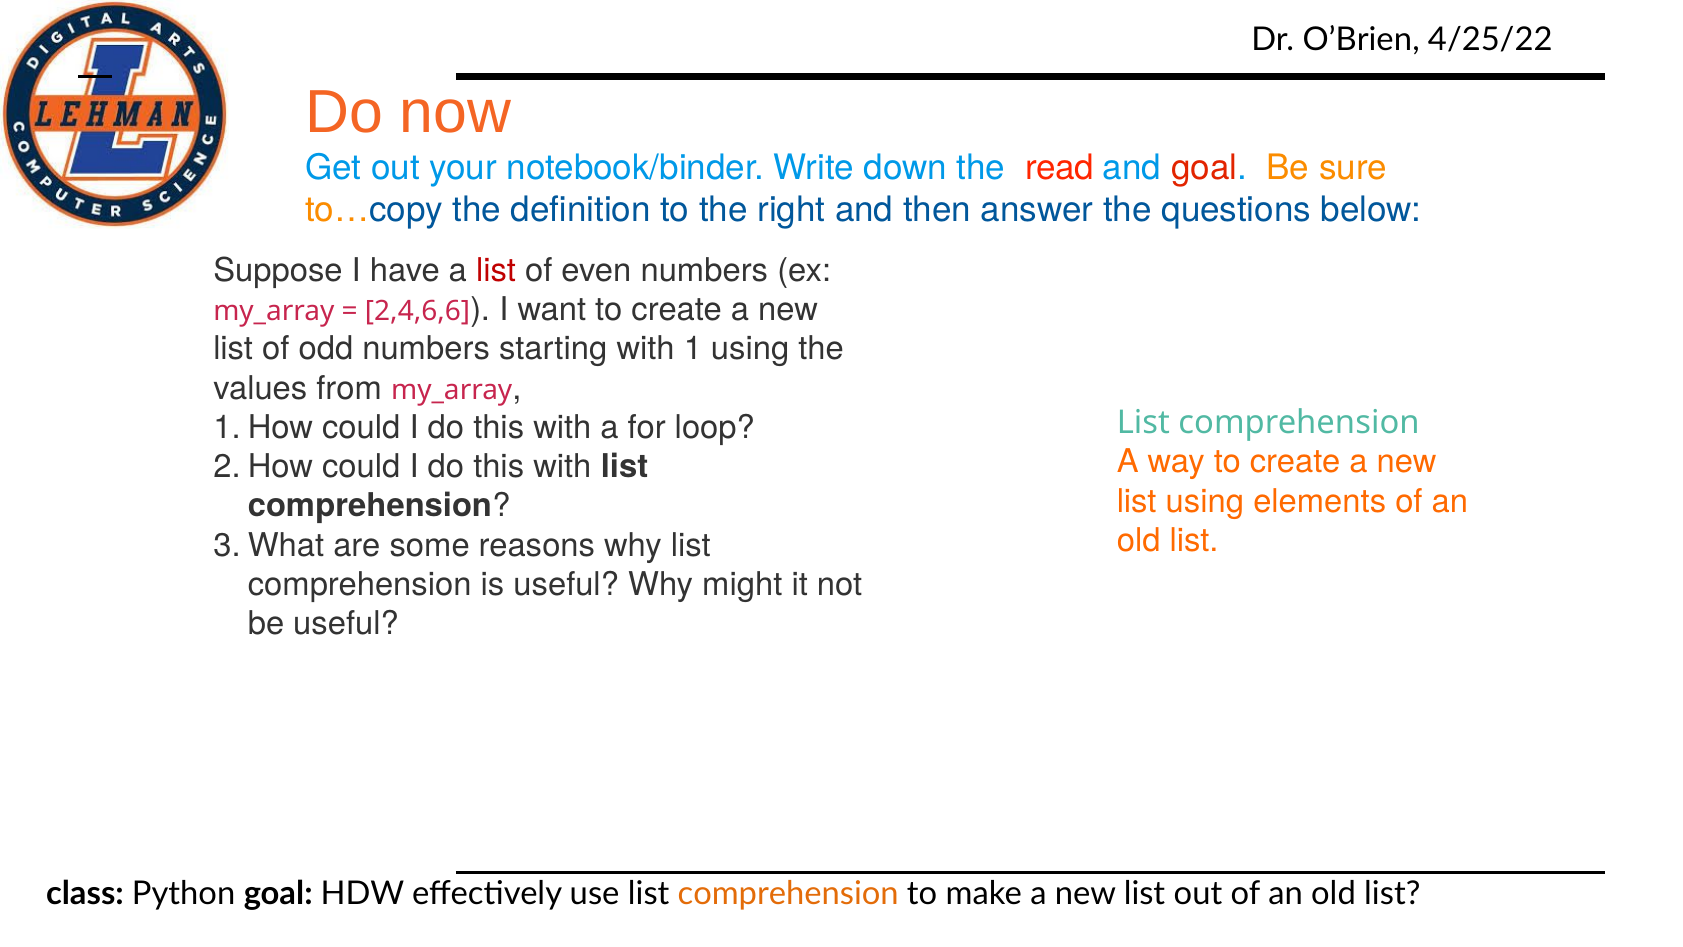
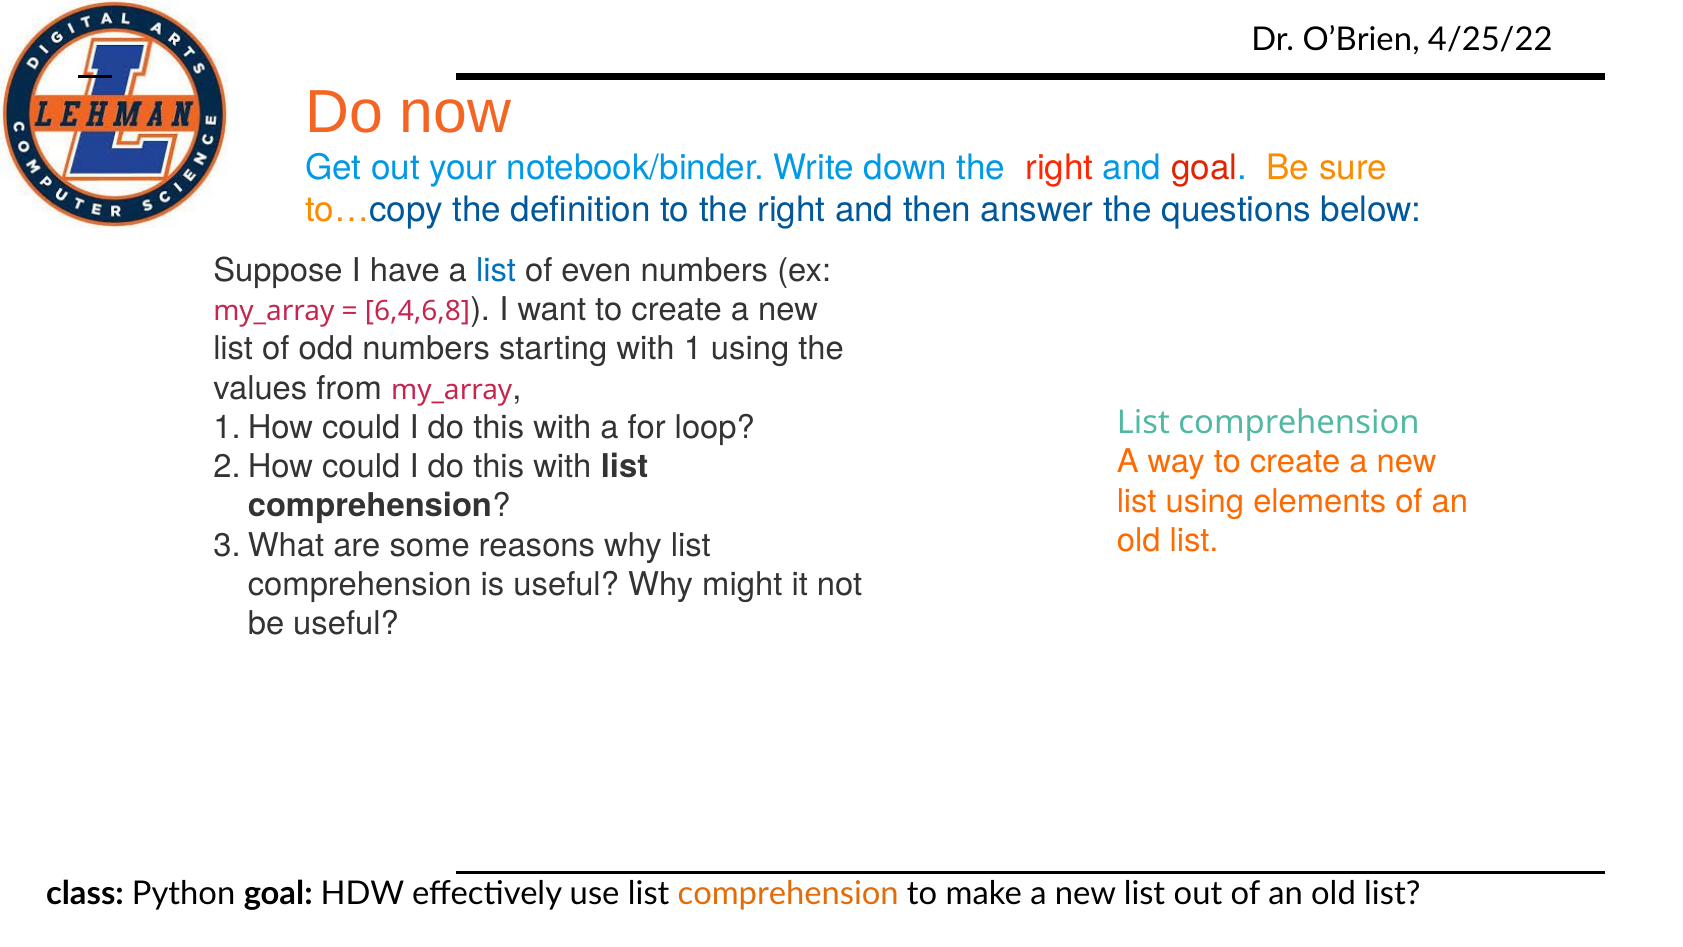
down the read: read -> right
list at (496, 270) colour: red -> blue
2,4,6,6: 2,4,6,6 -> 6,4,6,8
